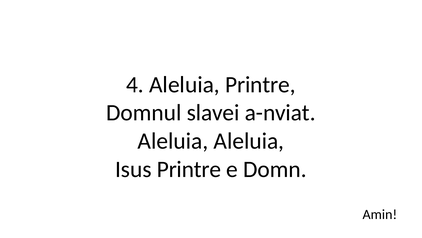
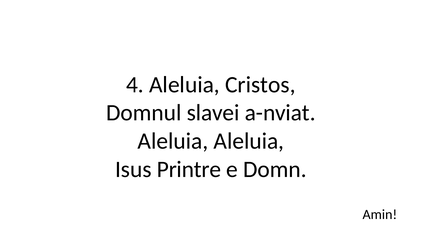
Aleluia Printre: Printre -> Cristos
